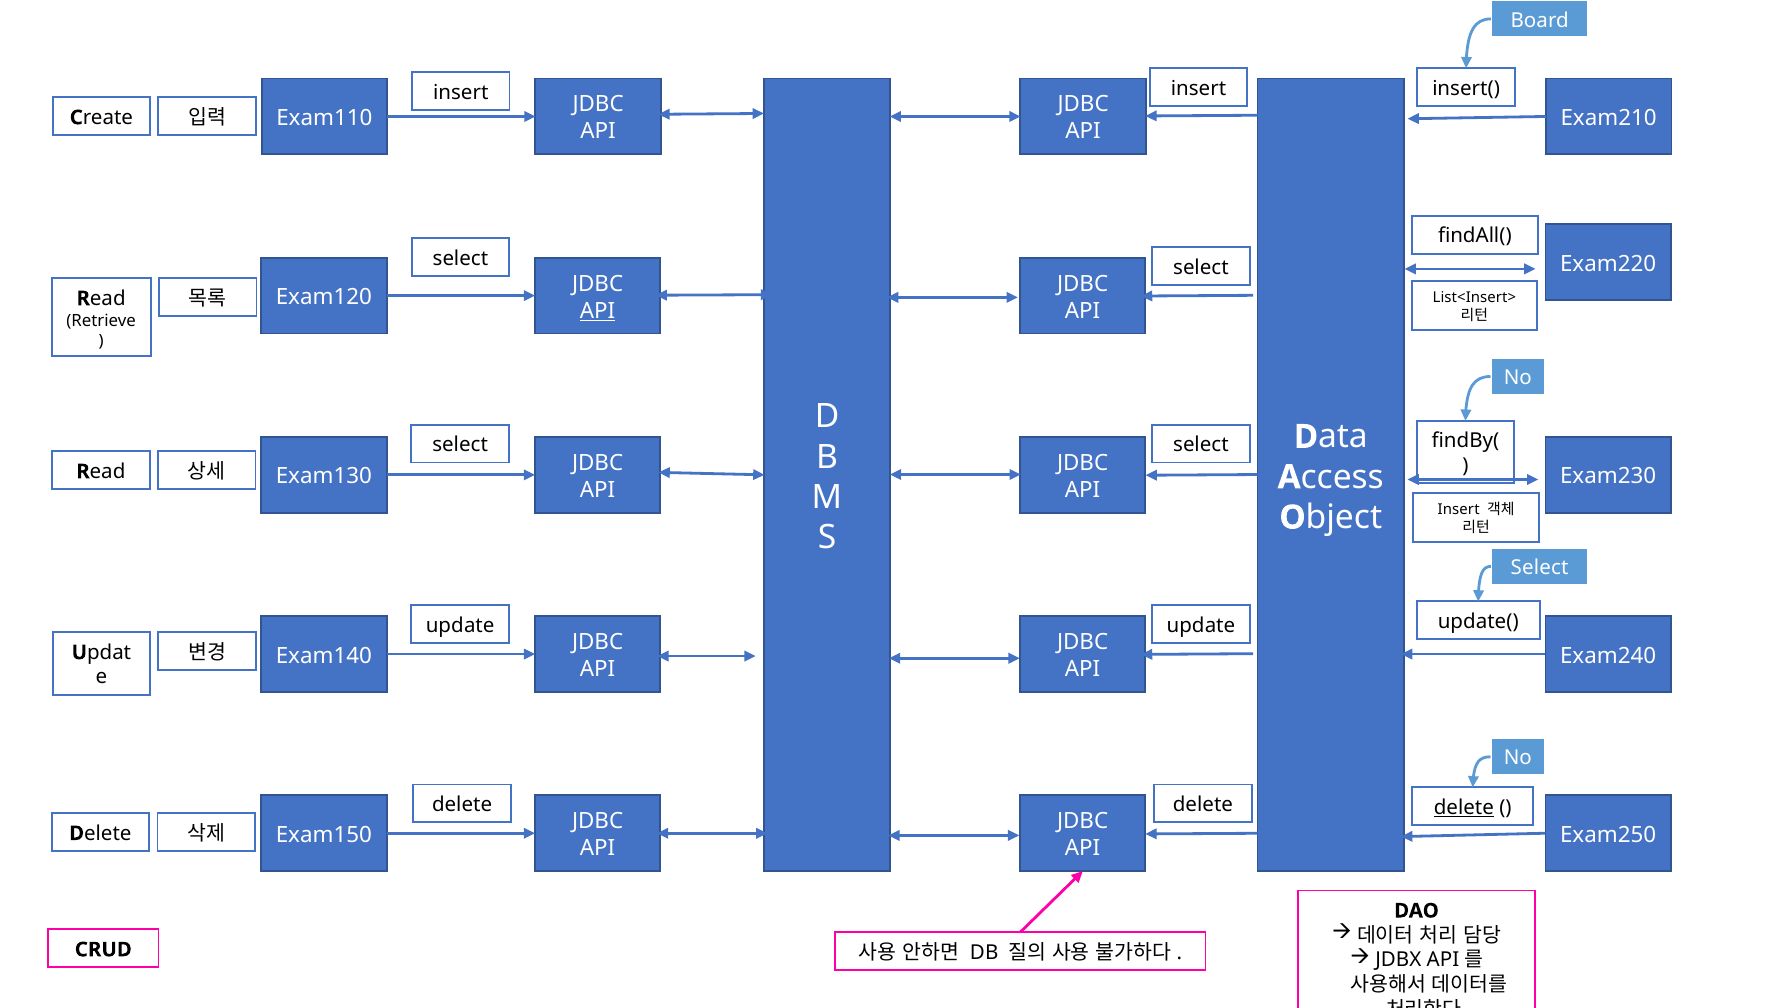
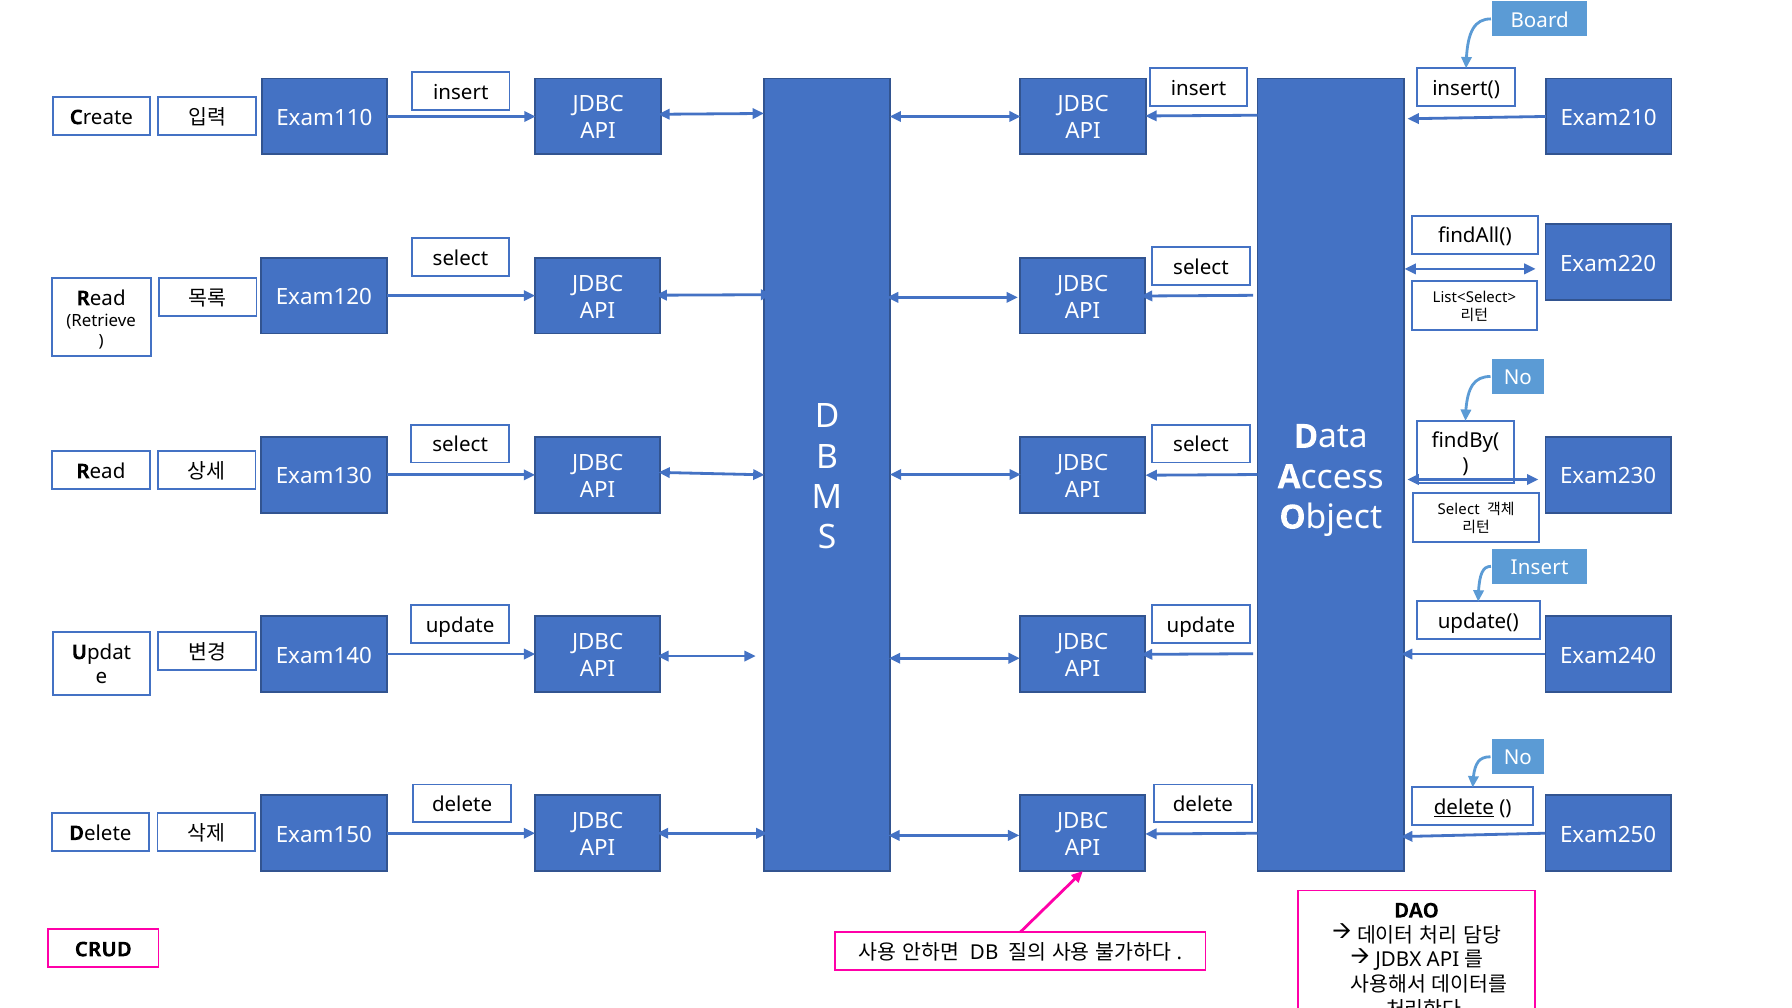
List<Insert>: List<Insert> -> List<Select>
API at (598, 311) underline: present -> none
Insert at (1459, 509): Insert -> Select
Select at (1540, 568): Select -> Insert
